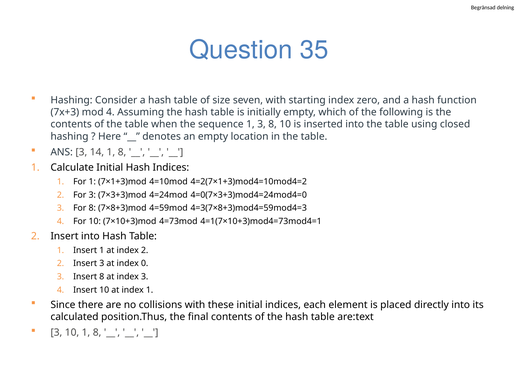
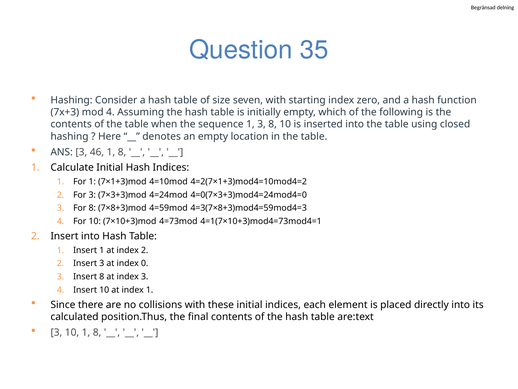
14: 14 -> 46
